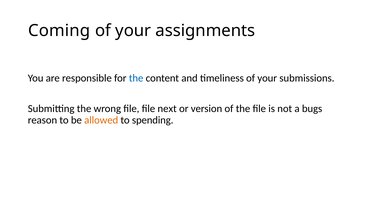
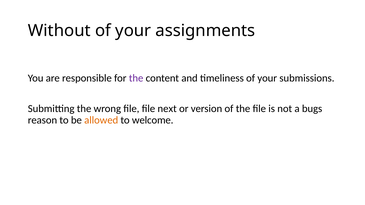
Coming: Coming -> Without
the at (136, 78) colour: blue -> purple
spending: spending -> welcome
